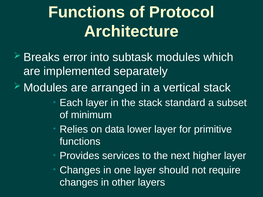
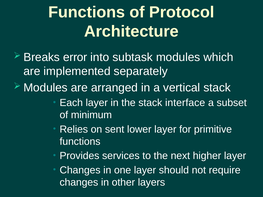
standard: standard -> interface
data: data -> sent
